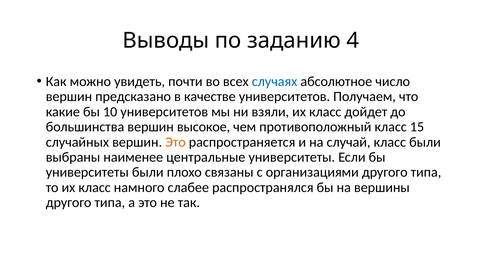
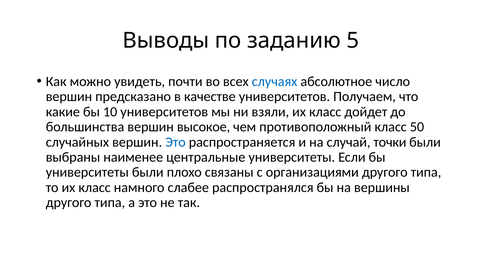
4: 4 -> 5
15: 15 -> 50
Это at (175, 142) colour: orange -> blue
случай класс: класс -> точки
